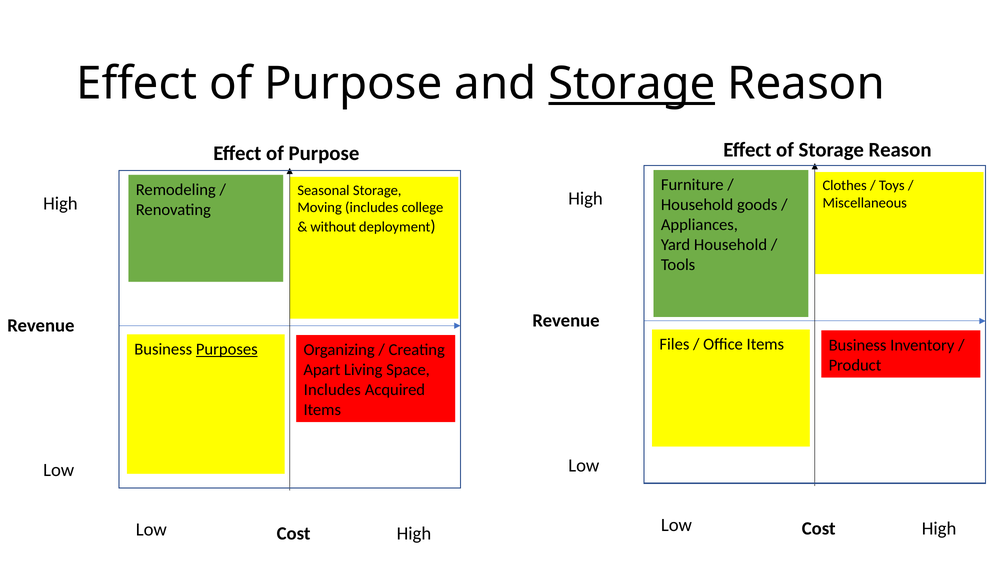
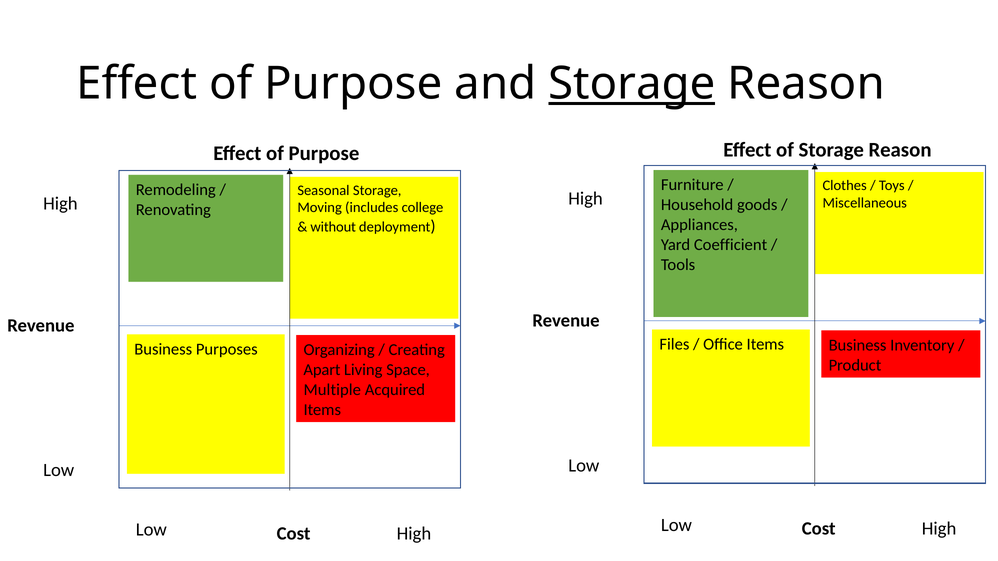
Yard Household: Household -> Coefficient
Purposes underline: present -> none
Includes at (332, 390): Includes -> Multiple
